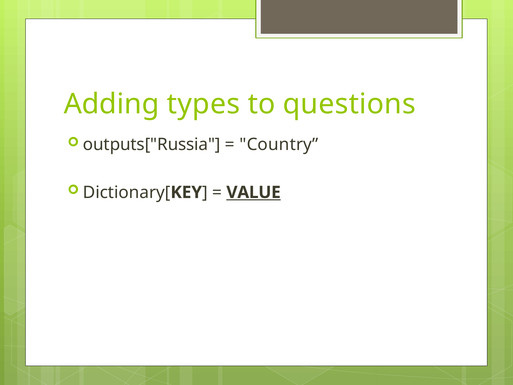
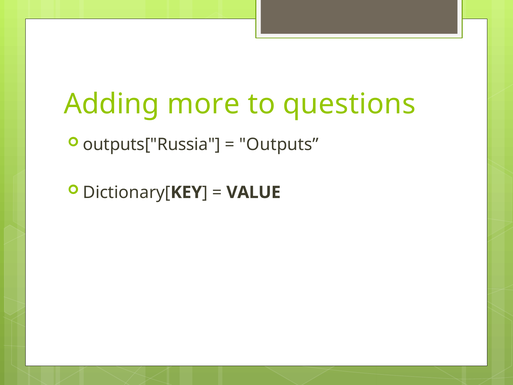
types: types -> more
Country: Country -> Outputs
VALUE underline: present -> none
